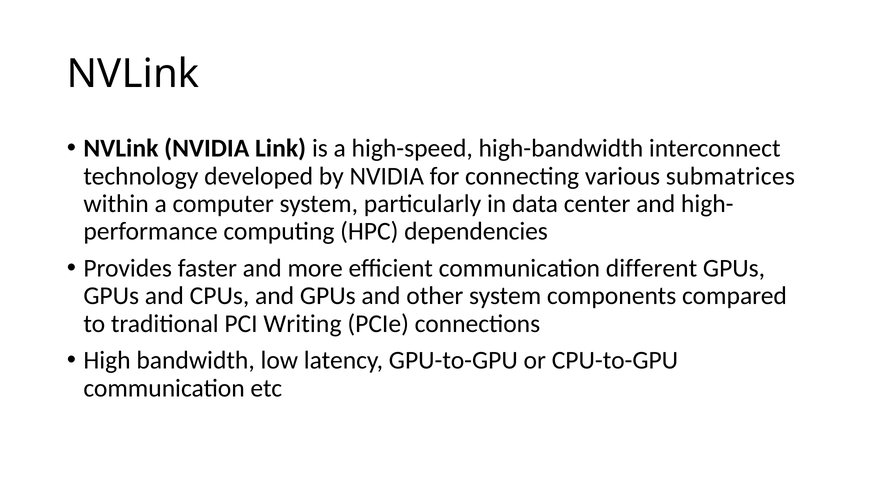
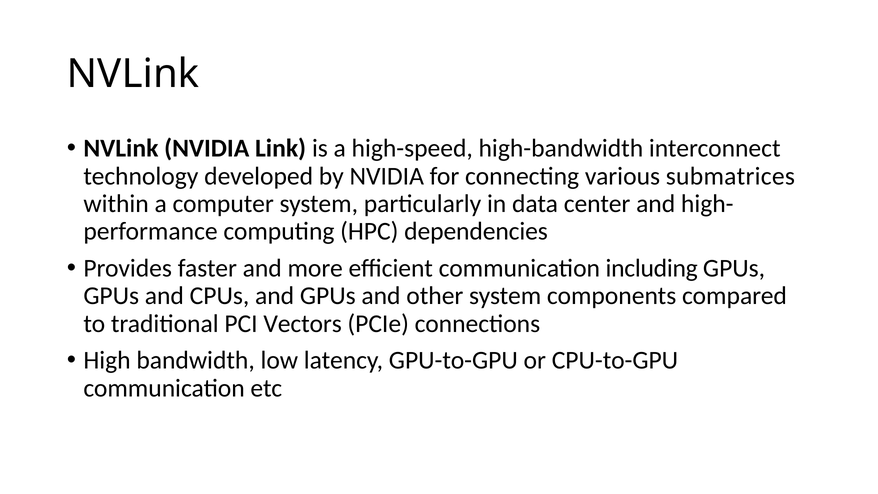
different: different -> including
Writing: Writing -> Vectors
